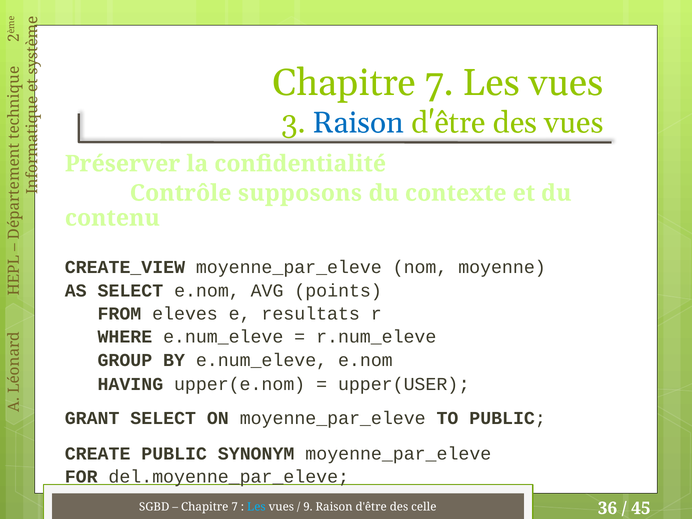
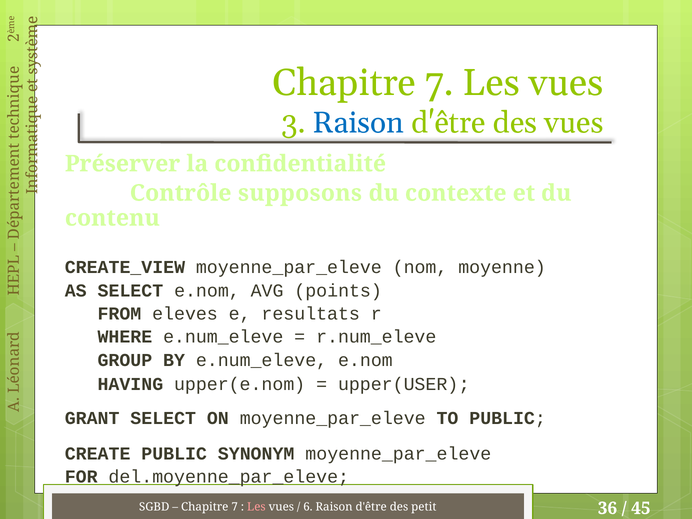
Les at (256, 507) colour: light blue -> pink
9: 9 -> 6
celle: celle -> petit
